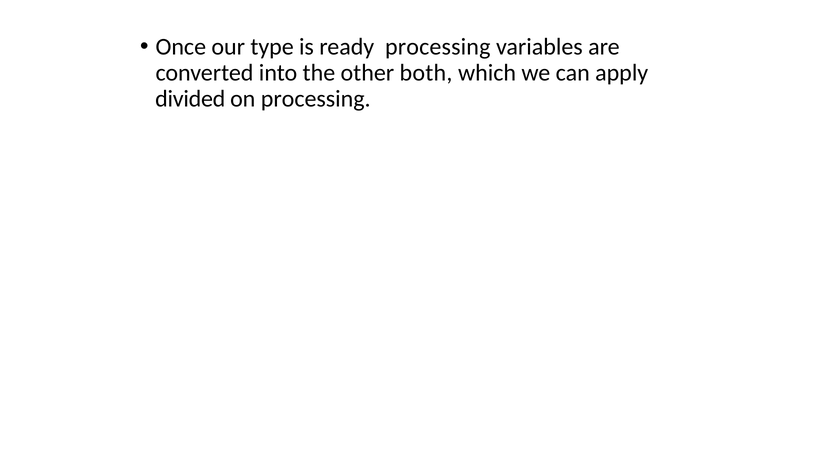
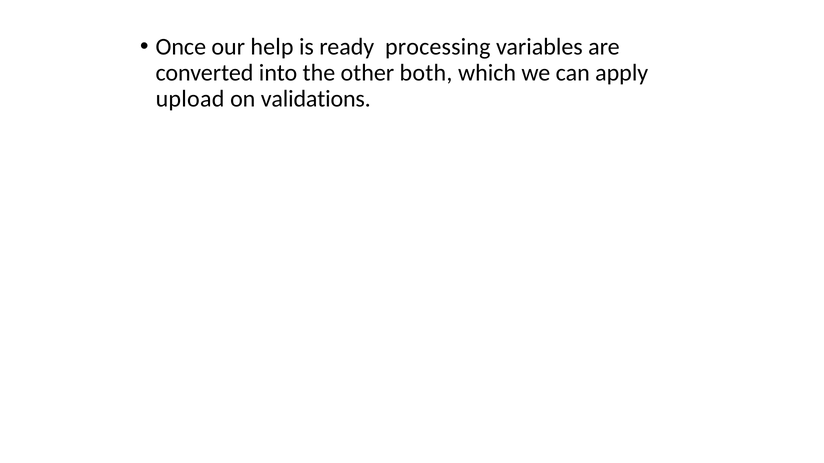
type: type -> help
divided: divided -> upload
on processing: processing -> validations
